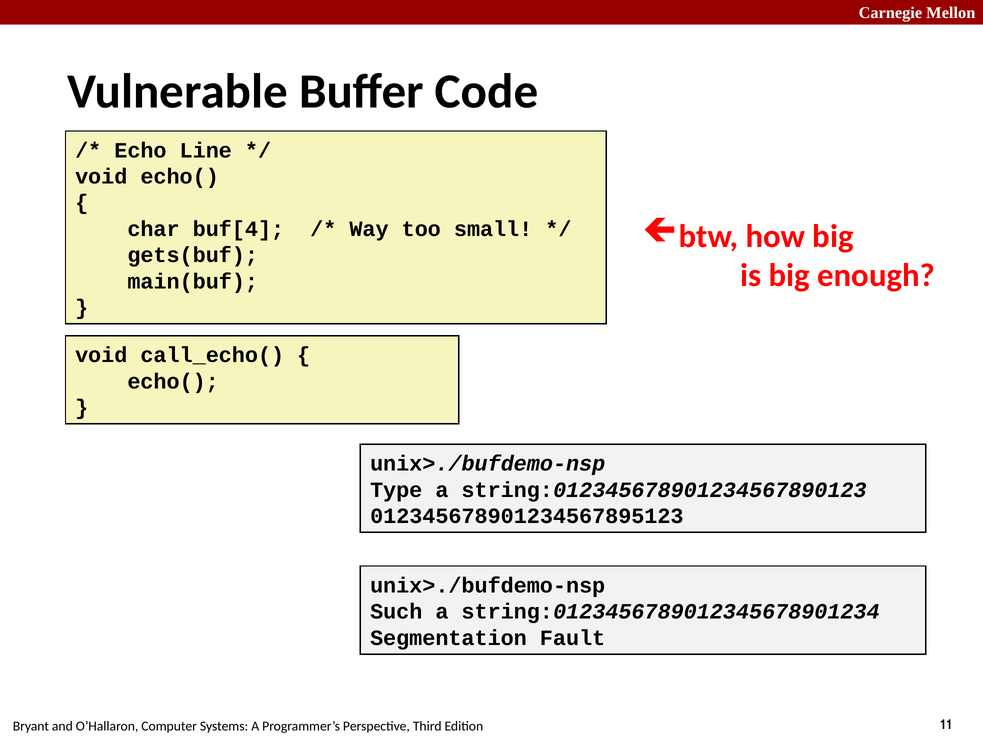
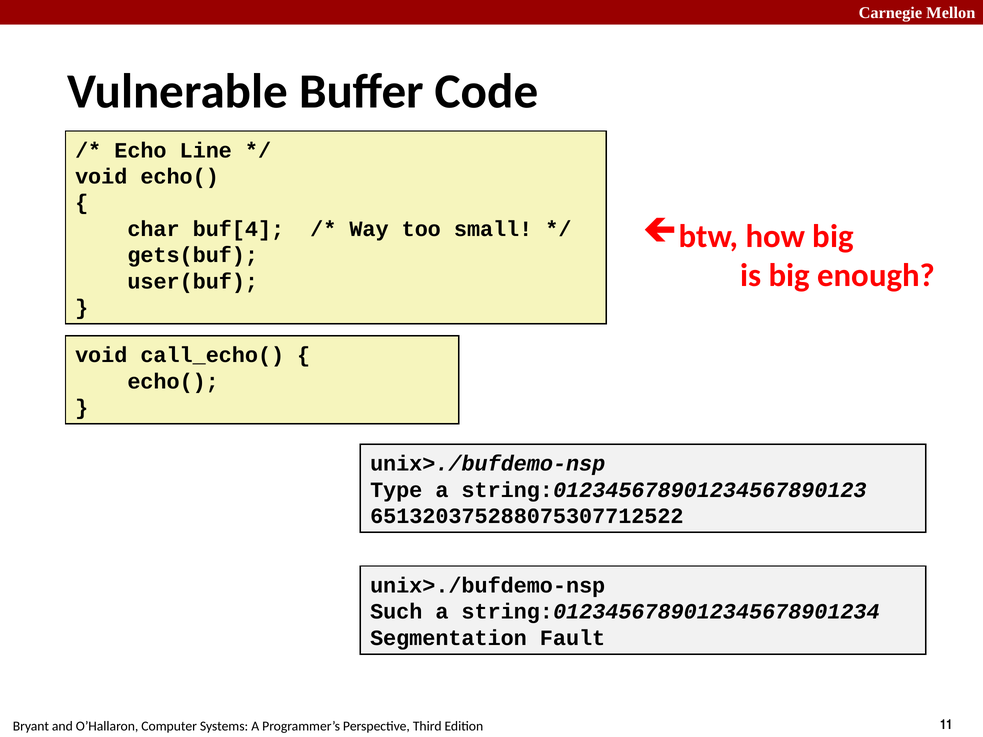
main(buf: main(buf -> user(buf
012345678901234567895123: 012345678901234567895123 -> 651320375288075307712522
